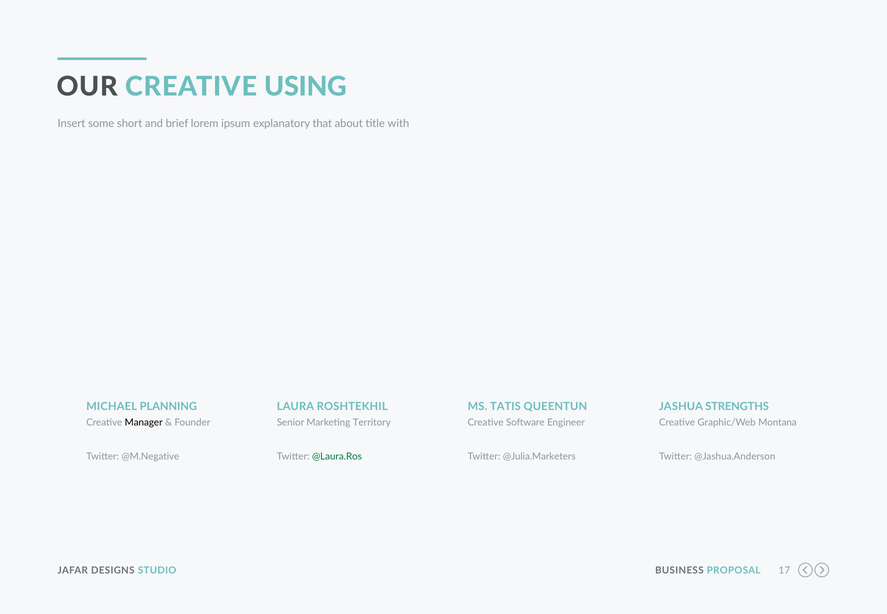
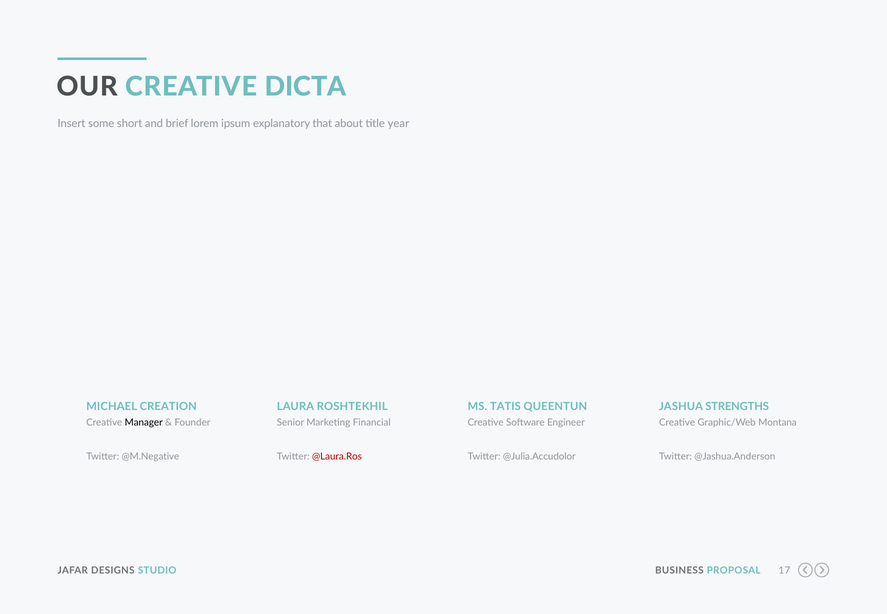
USING: USING -> DICTA
with: with -> year
PLANNING: PLANNING -> CREATION
Territory: Territory -> Financial
@Laura.Ros colour: green -> red
@Julia.Marketers: @Julia.Marketers -> @Julia.Accudolor
